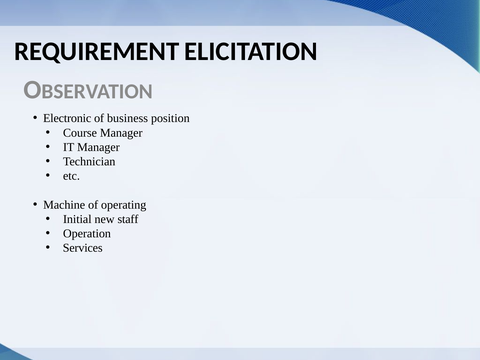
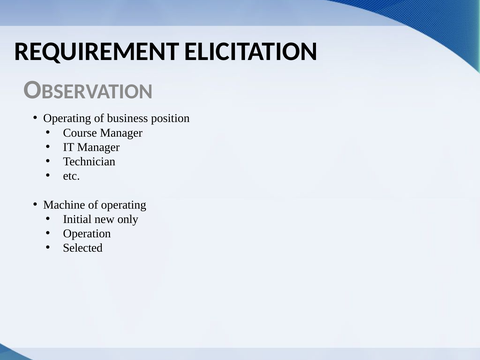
Electronic at (67, 118): Electronic -> Operating
staff: staff -> only
Services: Services -> Selected
